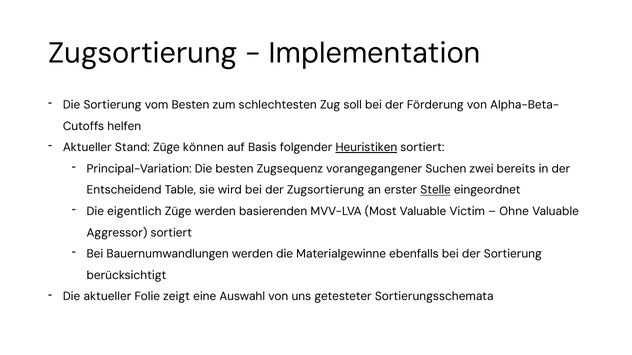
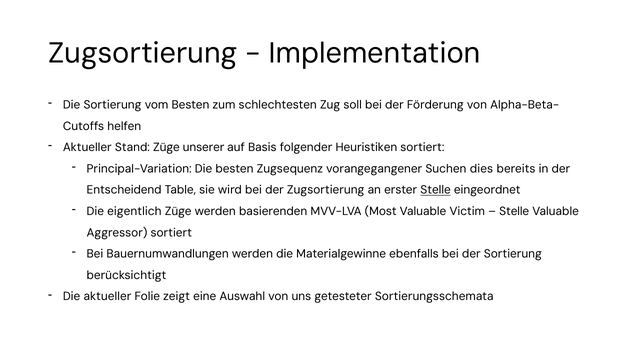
können: können -> unserer
Heuristiken underline: present -> none
zwei: zwei -> dies
Ohne at (514, 212): Ohne -> Stelle
